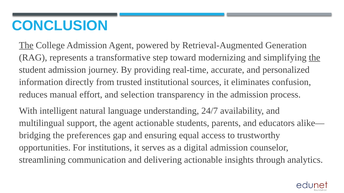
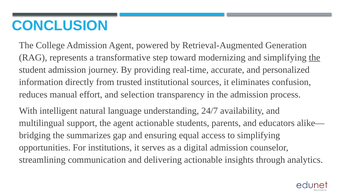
The at (26, 45) underline: present -> none
preferences: preferences -> summarizes
to trustworthy: trustworthy -> simplifying
